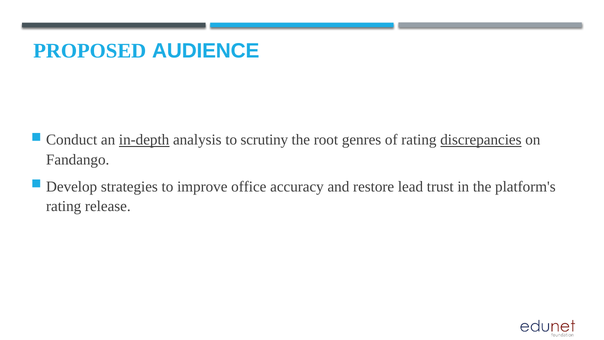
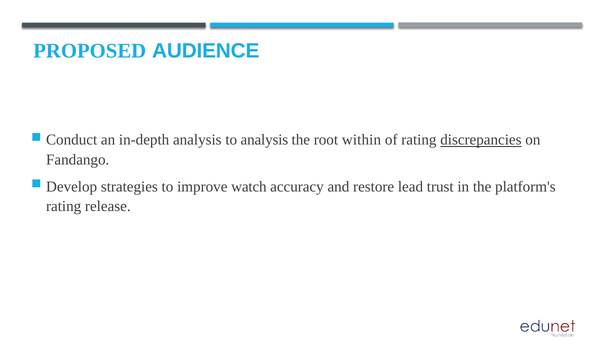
in-depth underline: present -> none
to scrutiny: scrutiny -> analysis
genres: genres -> within
office: office -> watch
